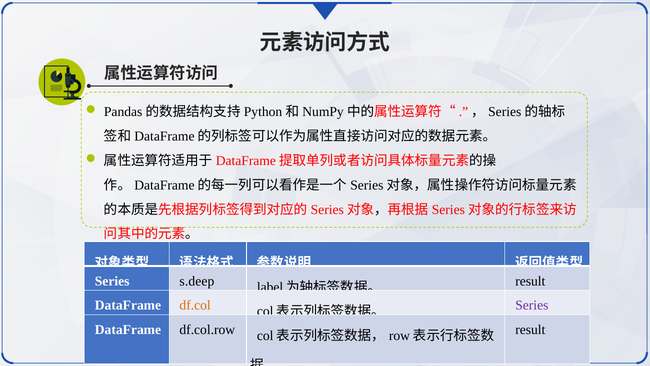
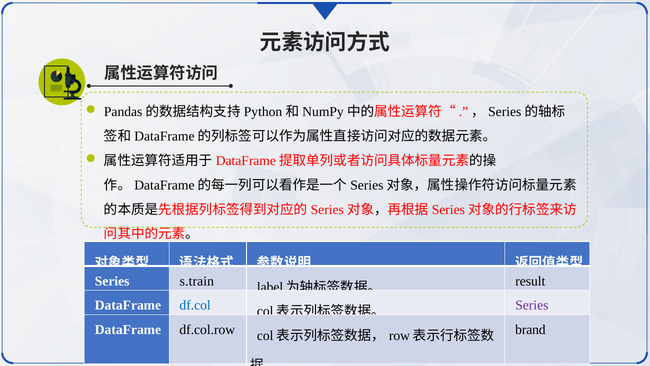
s.deep: s.deep -> s.train
df.col colour: orange -> blue
result at (530, 330): result -> brand
